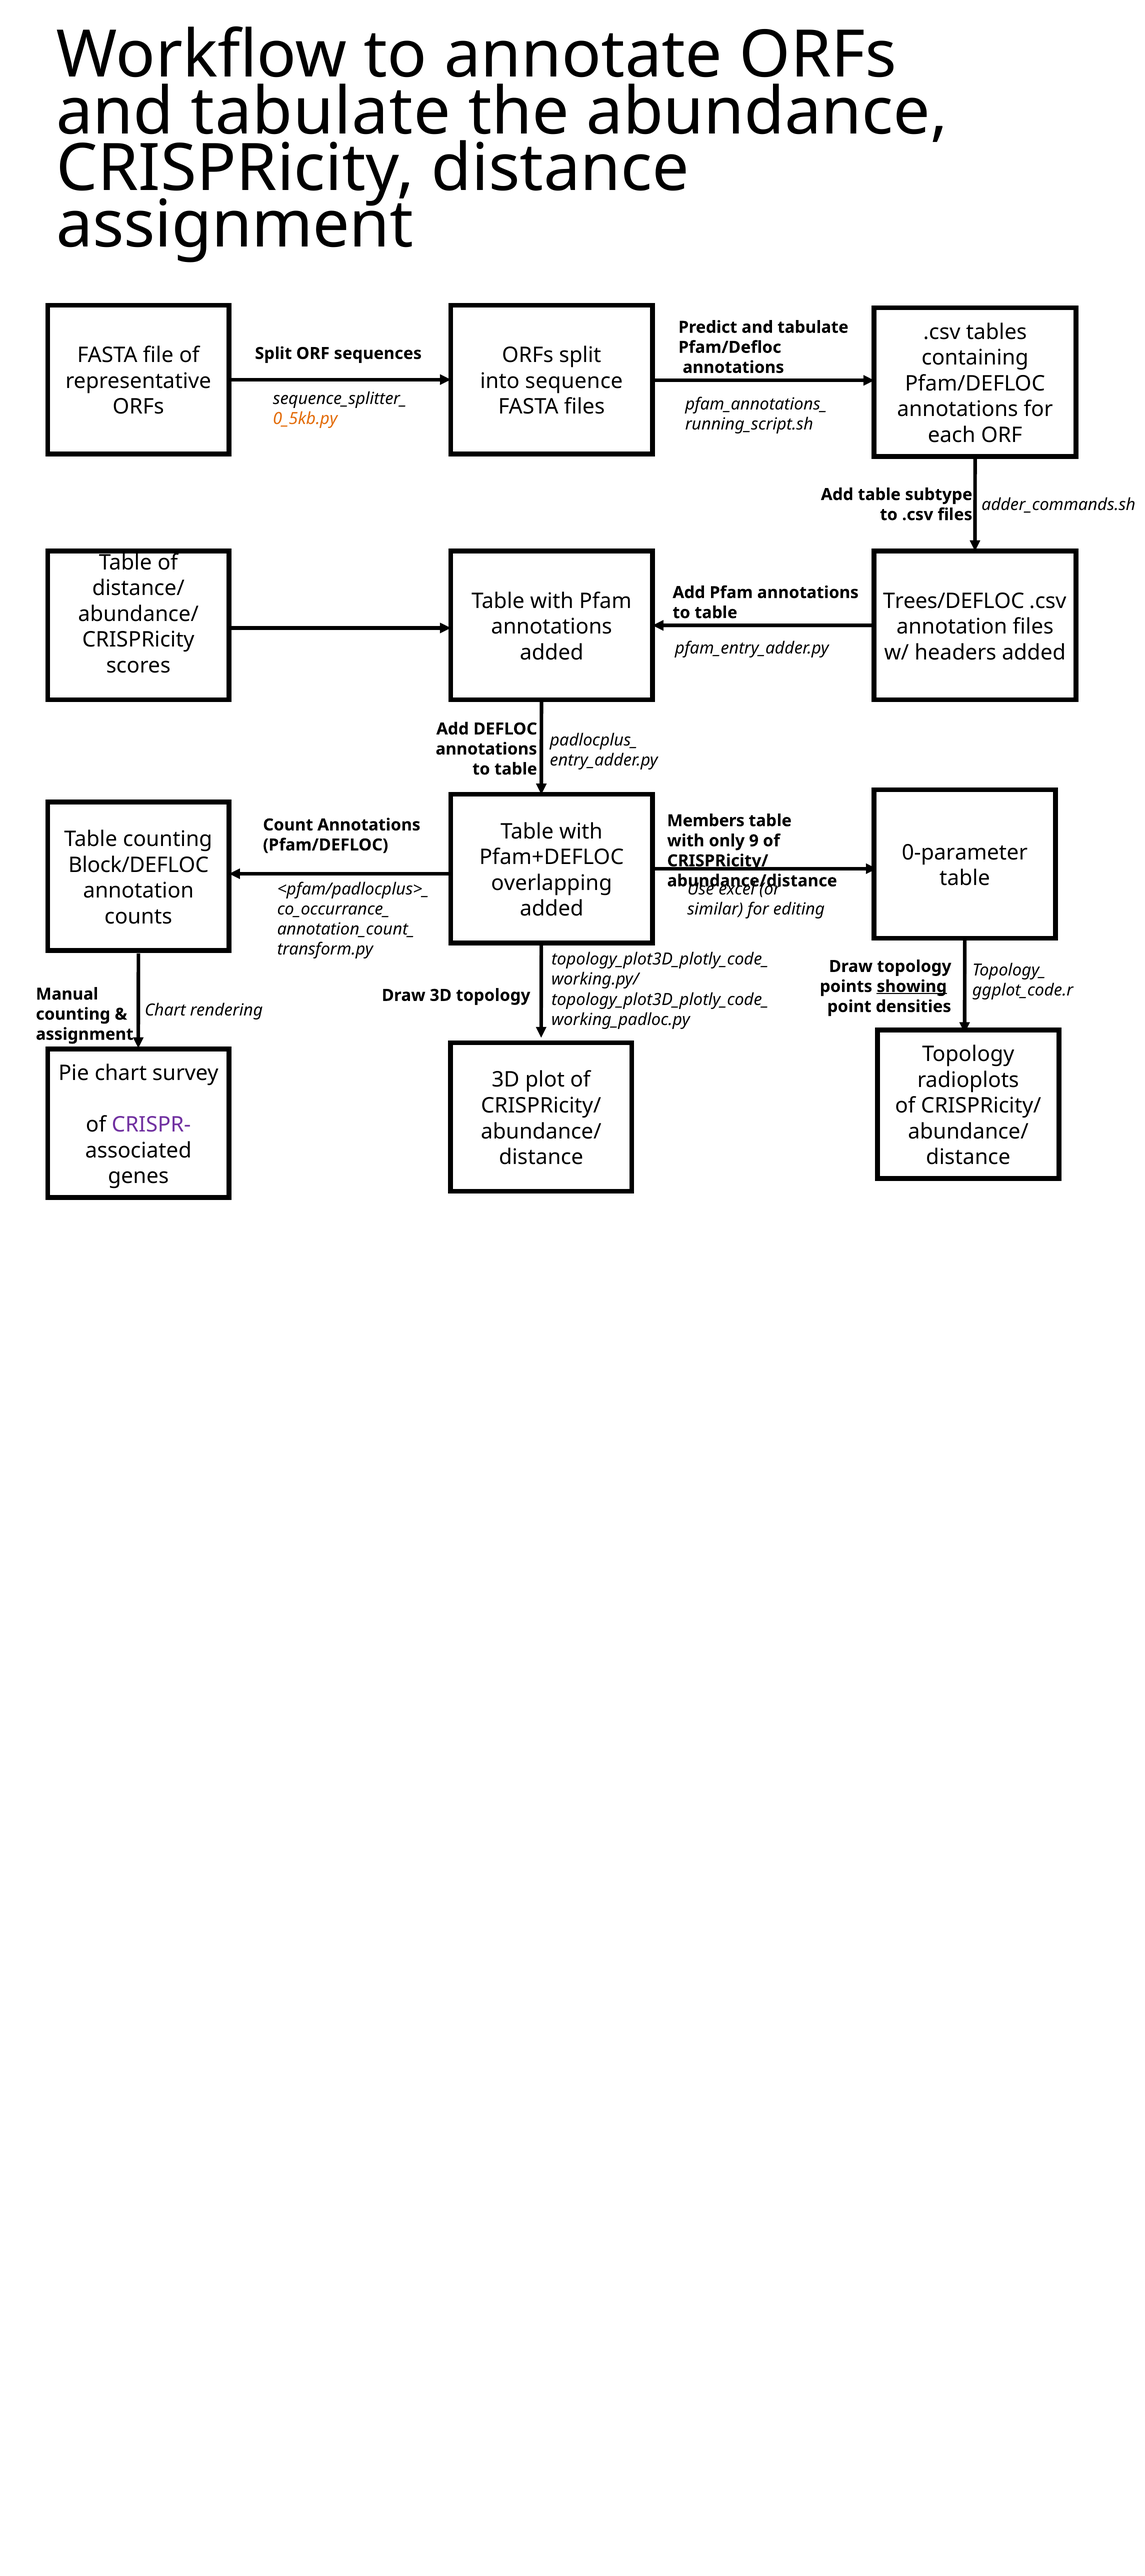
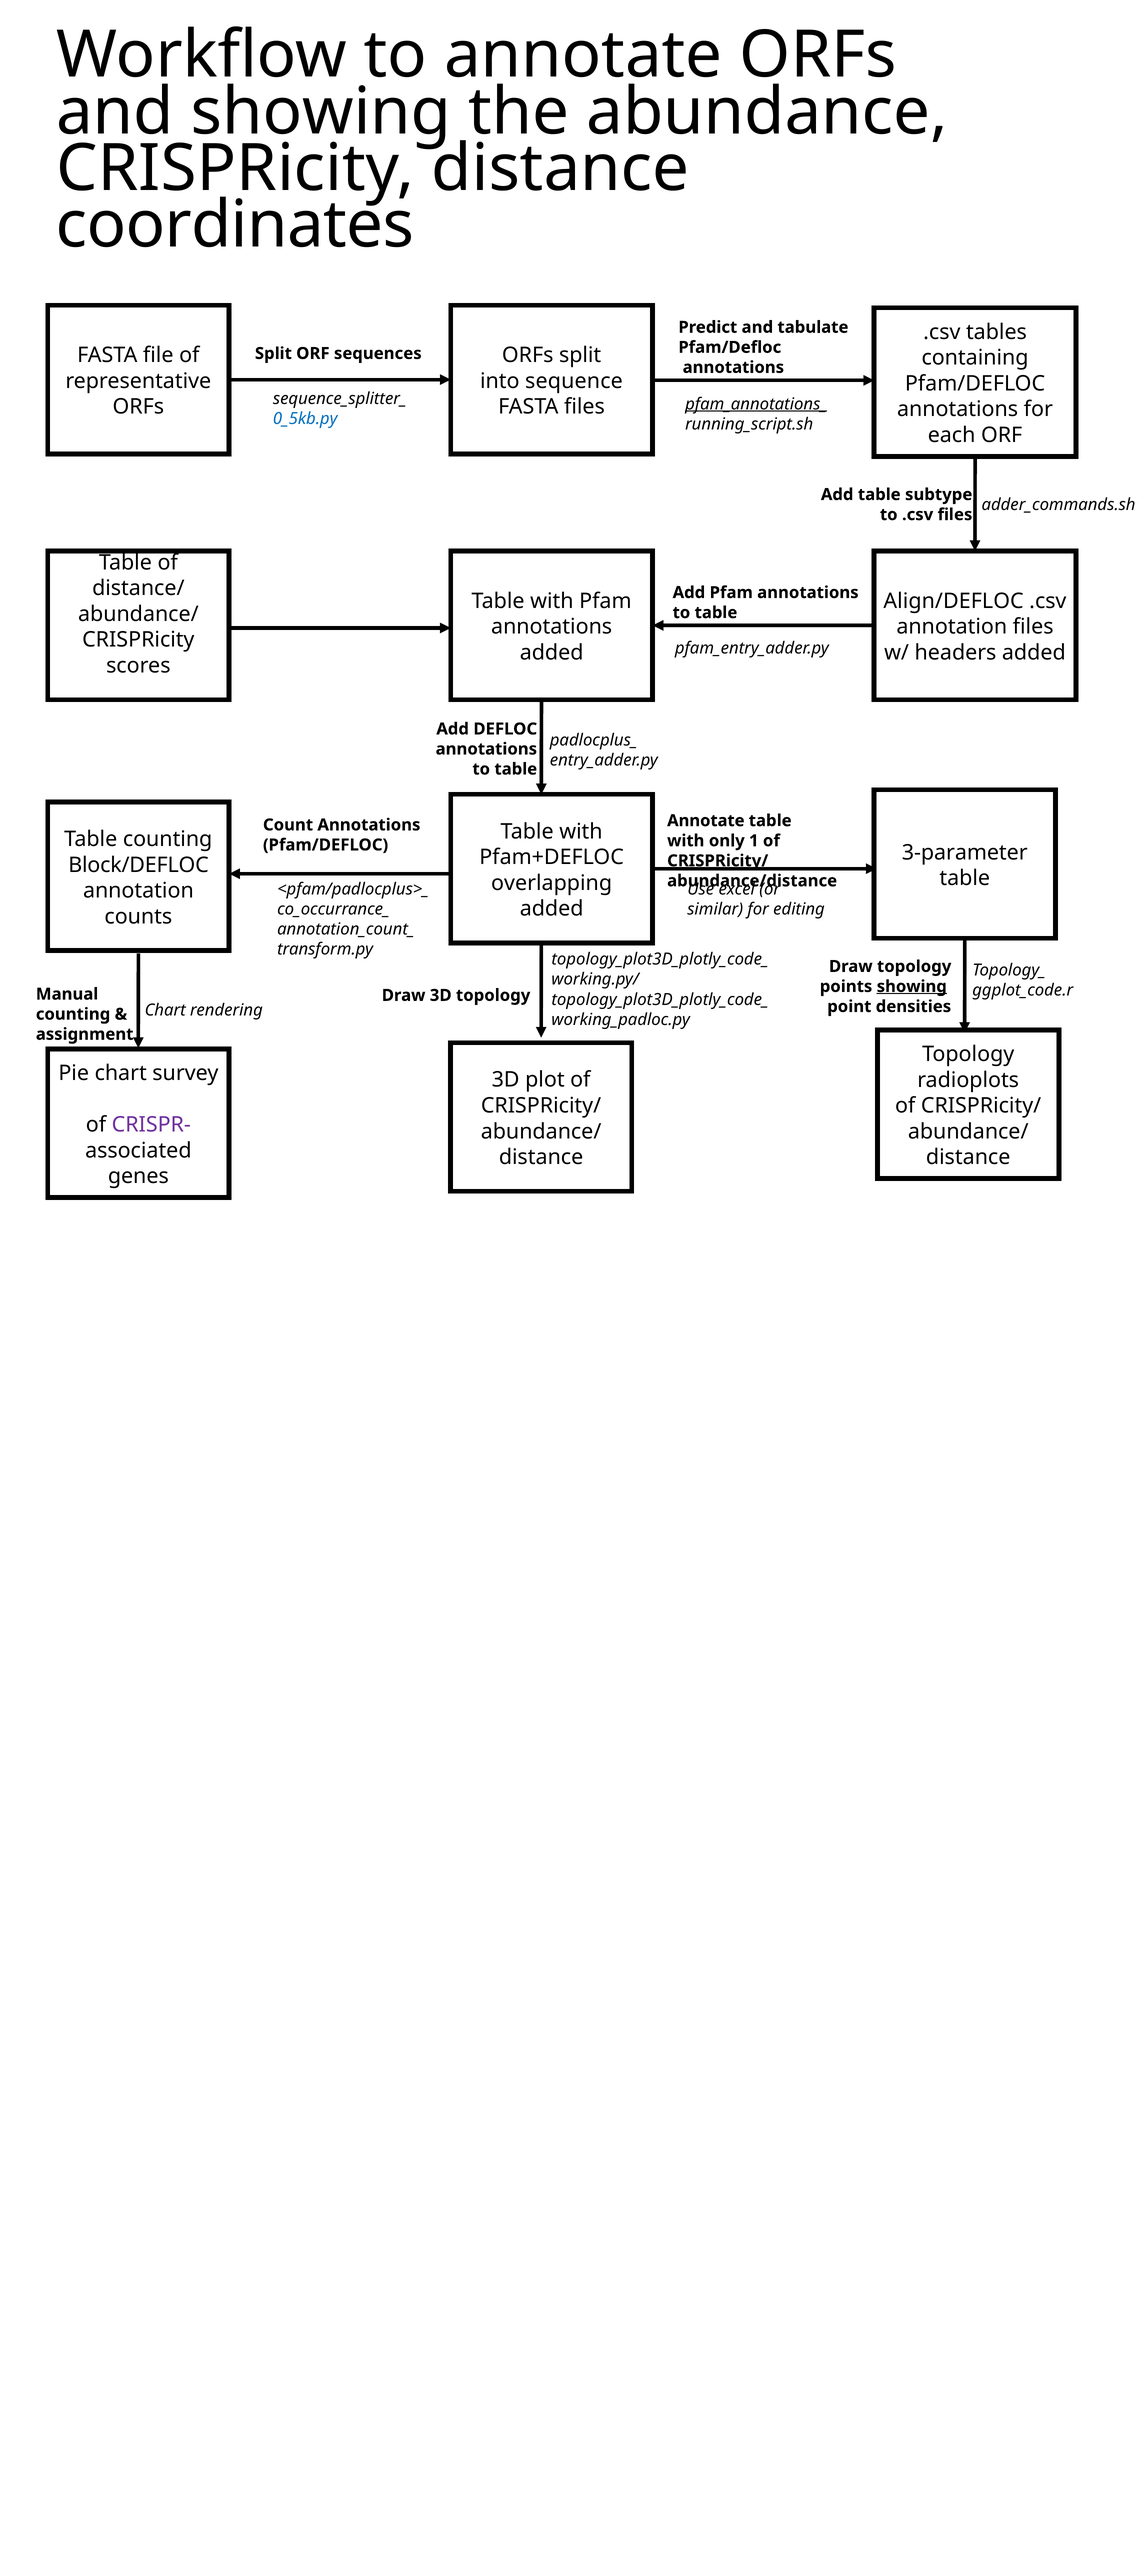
tabulate at (321, 112): tabulate -> showing
assignment at (235, 225): assignment -> coordinates
pfam_annotations_ underline: none -> present
0_5kb.py colour: orange -> blue
Trees/DEFLOC: Trees/DEFLOC -> Align/DEFLOC
Members at (706, 821): Members -> Annotate
9: 9 -> 1
0-parameter: 0-parameter -> 3-parameter
